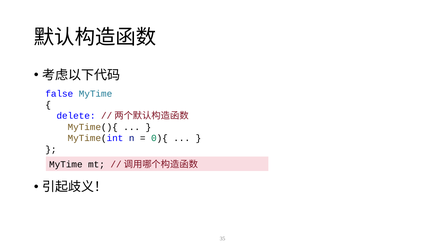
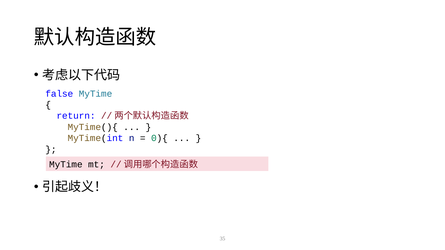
delete: delete -> return
